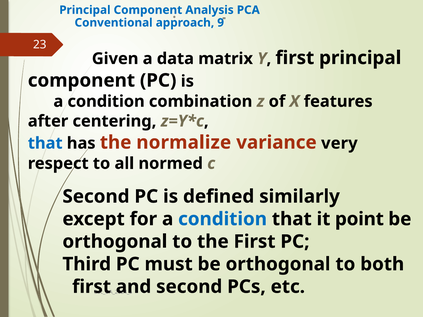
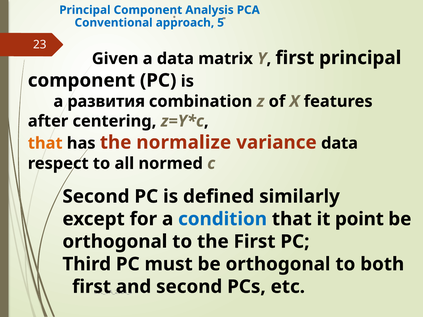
9: 9 -> 5
condition at (106, 101): condition -> развития
that at (45, 143) colour: blue -> orange
variance very: very -> data
